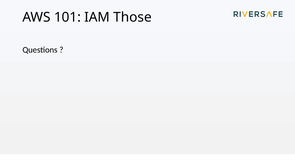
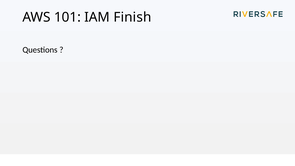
Those: Those -> Finish
